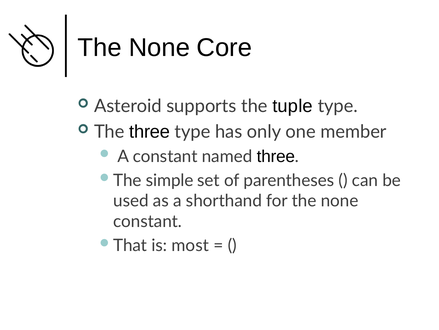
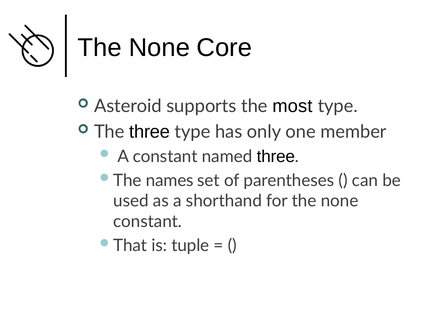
tuple: tuple -> most
simple: simple -> names
most: most -> tuple
